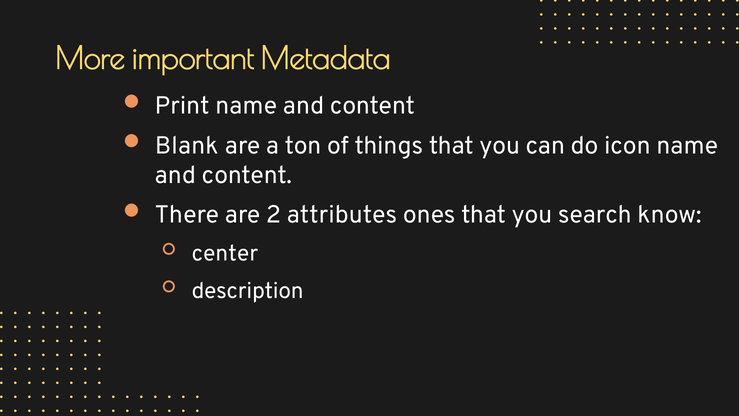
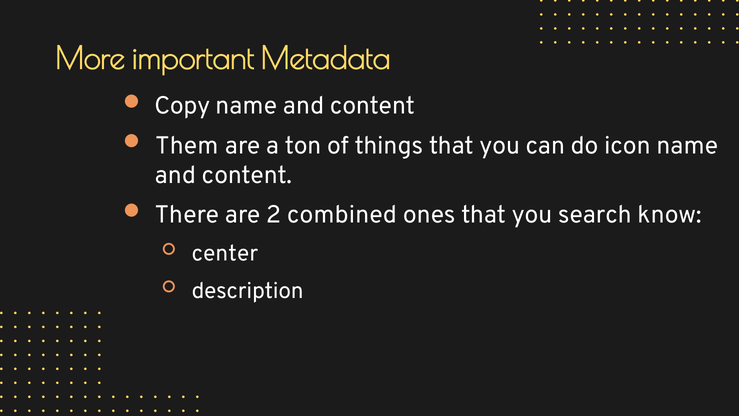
Print: Print -> Copy
Blank: Blank -> Them
attributes: attributes -> combined
